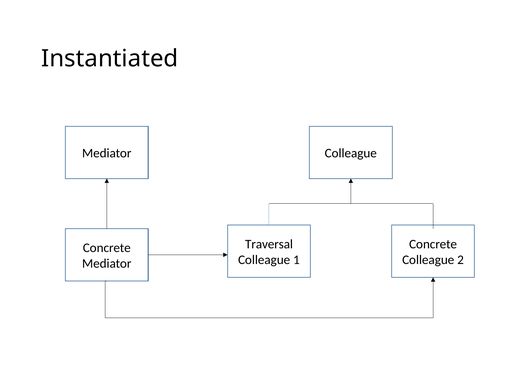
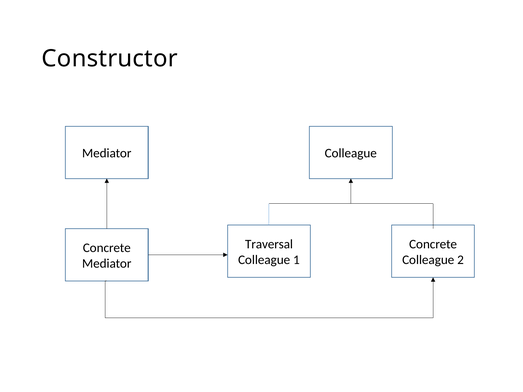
Instantiated: Instantiated -> Constructor
